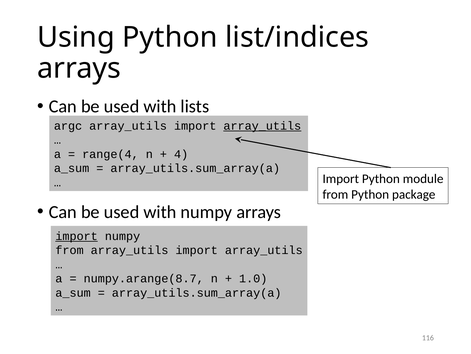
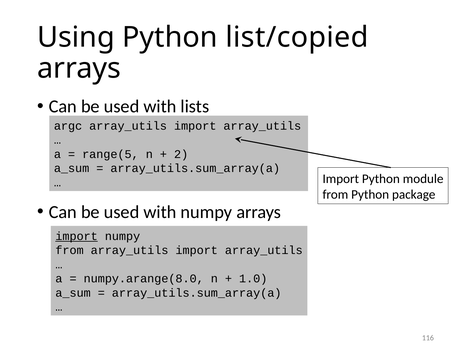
list/indices: list/indices -> list/copied
array_utils at (262, 126) underline: present -> none
range(4: range(4 -> range(5
4: 4 -> 2
numpy.arange(8.7: numpy.arange(8.7 -> numpy.arange(8.0
